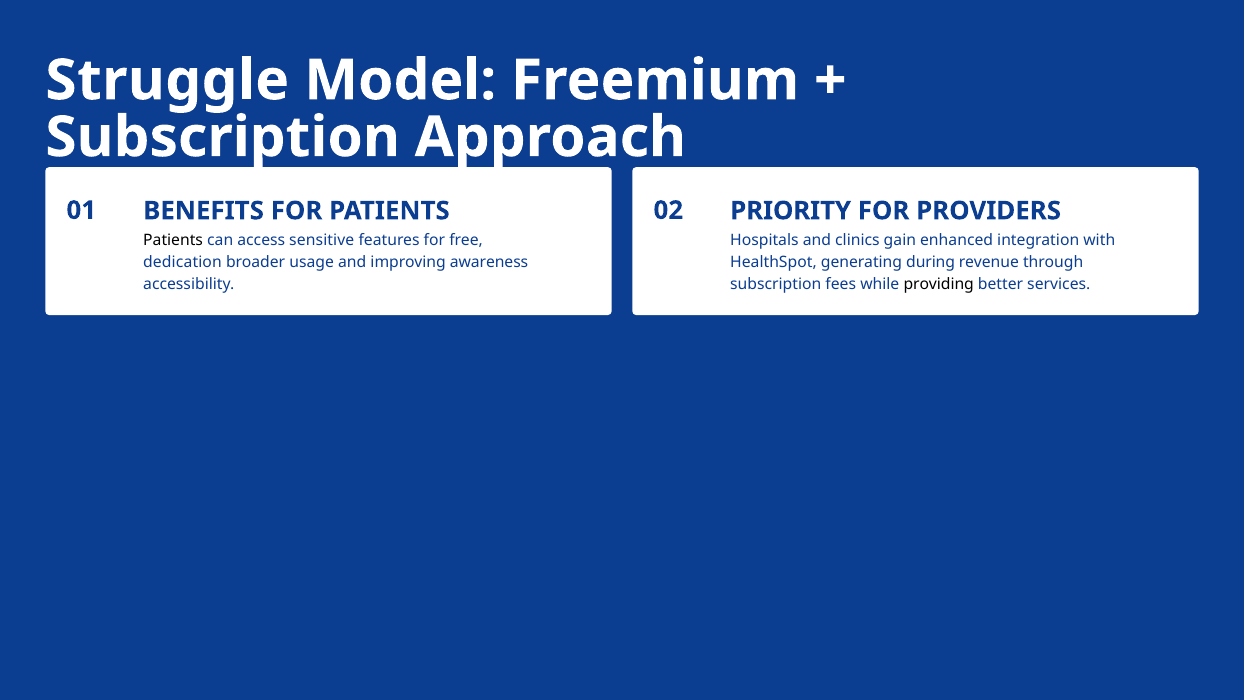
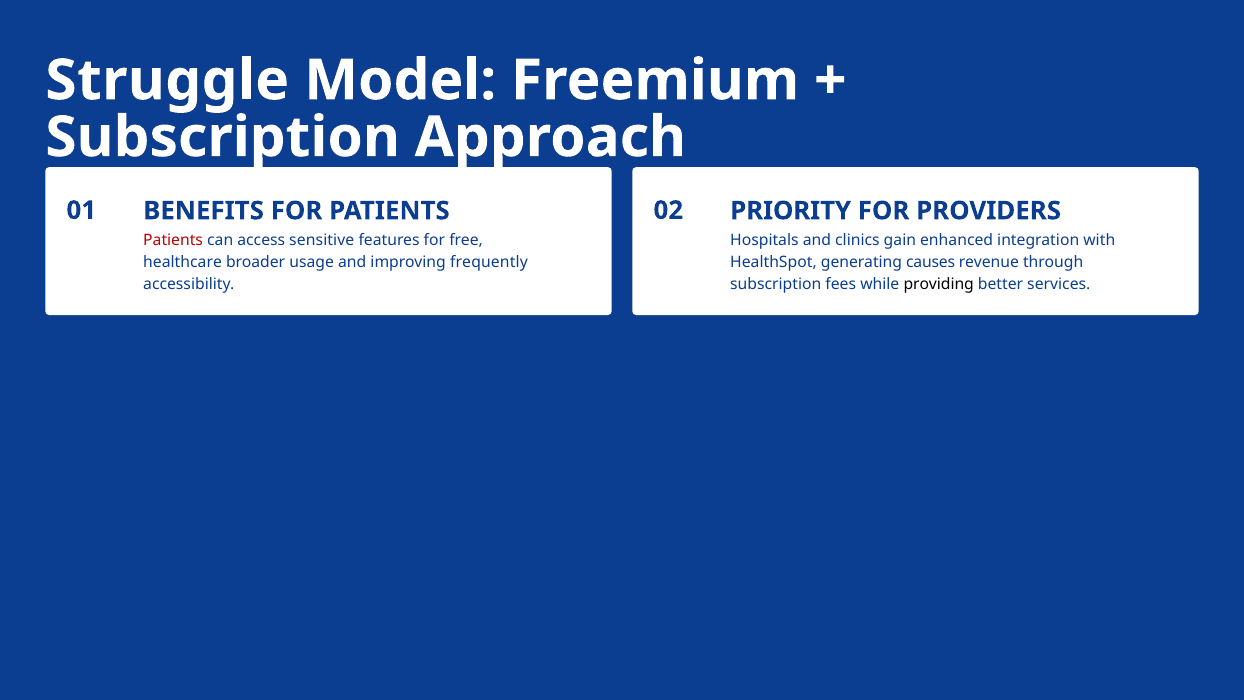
Patients at (173, 240) colour: black -> red
dedication: dedication -> healthcare
awareness: awareness -> frequently
during: during -> causes
